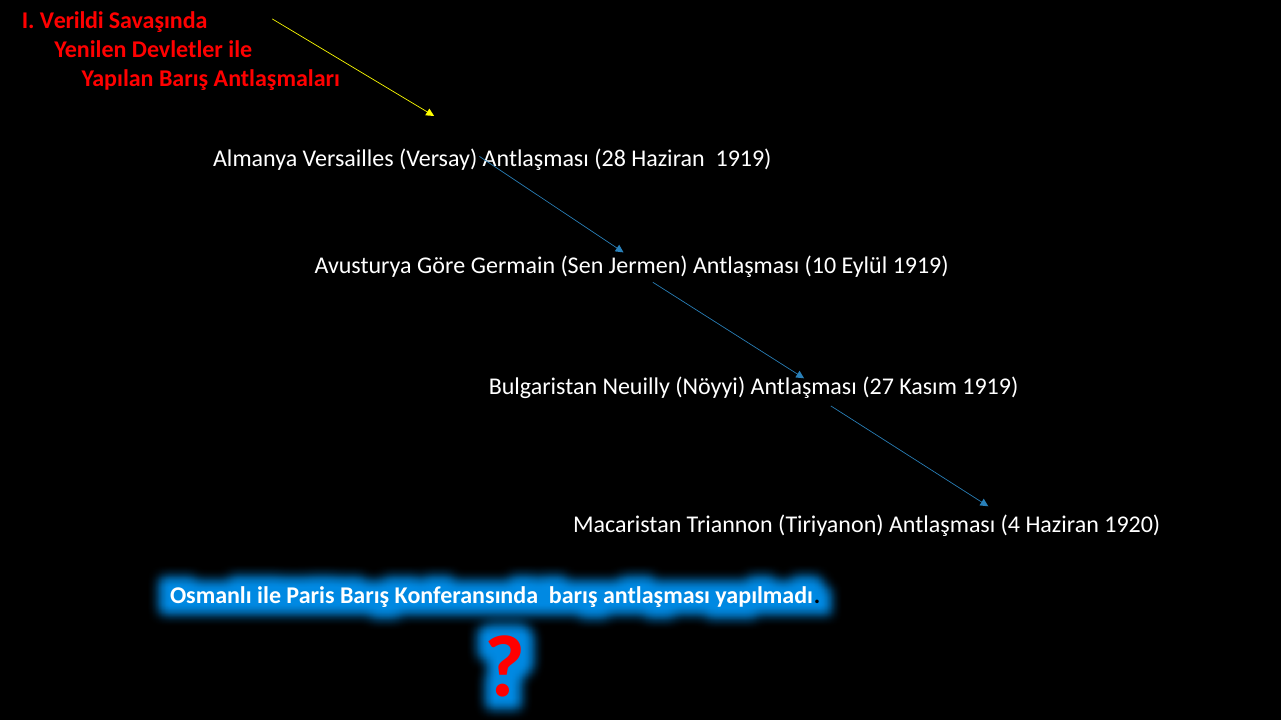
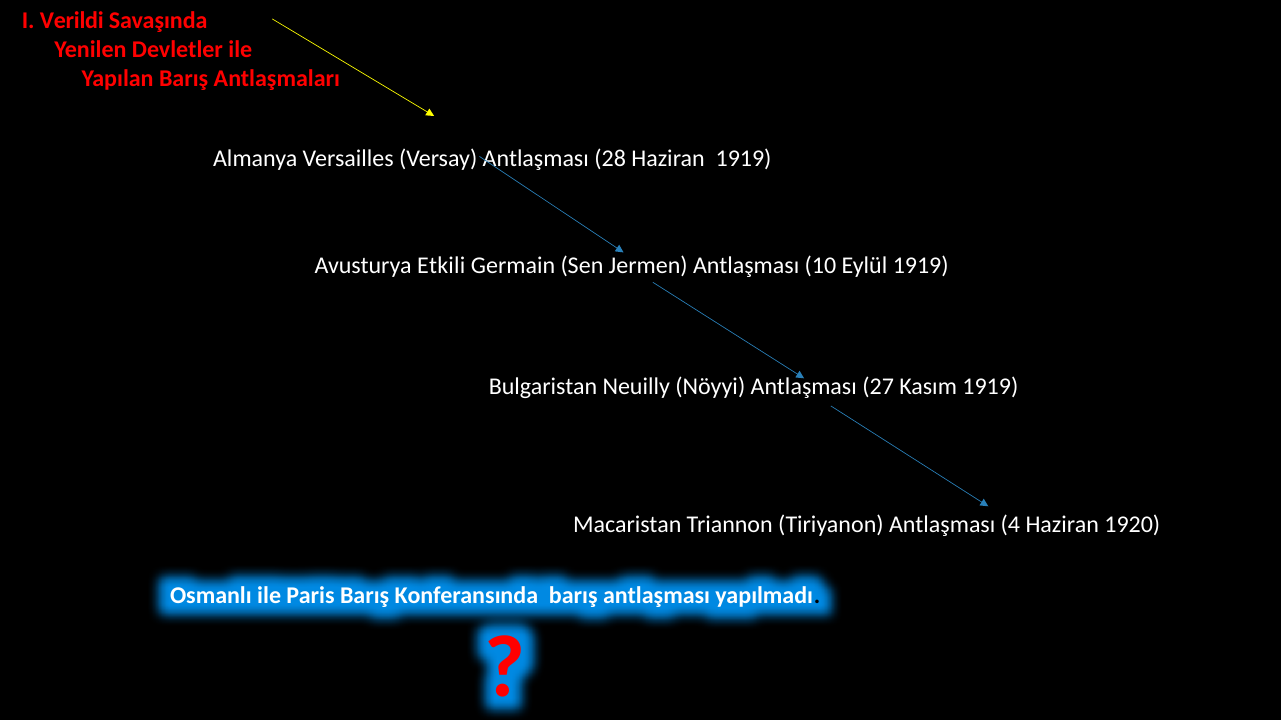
Göre: Göre -> Etkili
